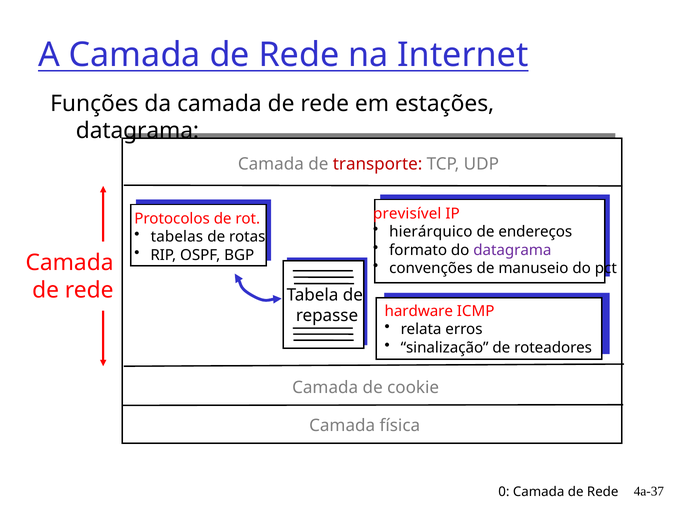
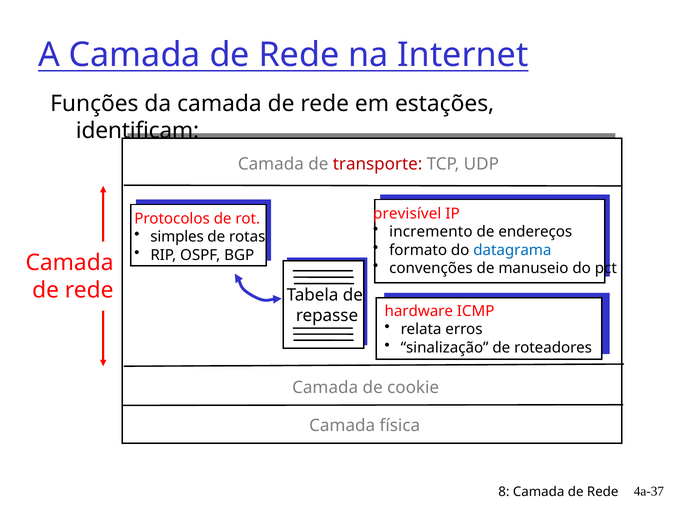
datagrama at (137, 131): datagrama -> identificam
hierárquico: hierárquico -> incremento
tabelas: tabelas -> simples
datagrama at (512, 250) colour: purple -> blue
0: 0 -> 8
